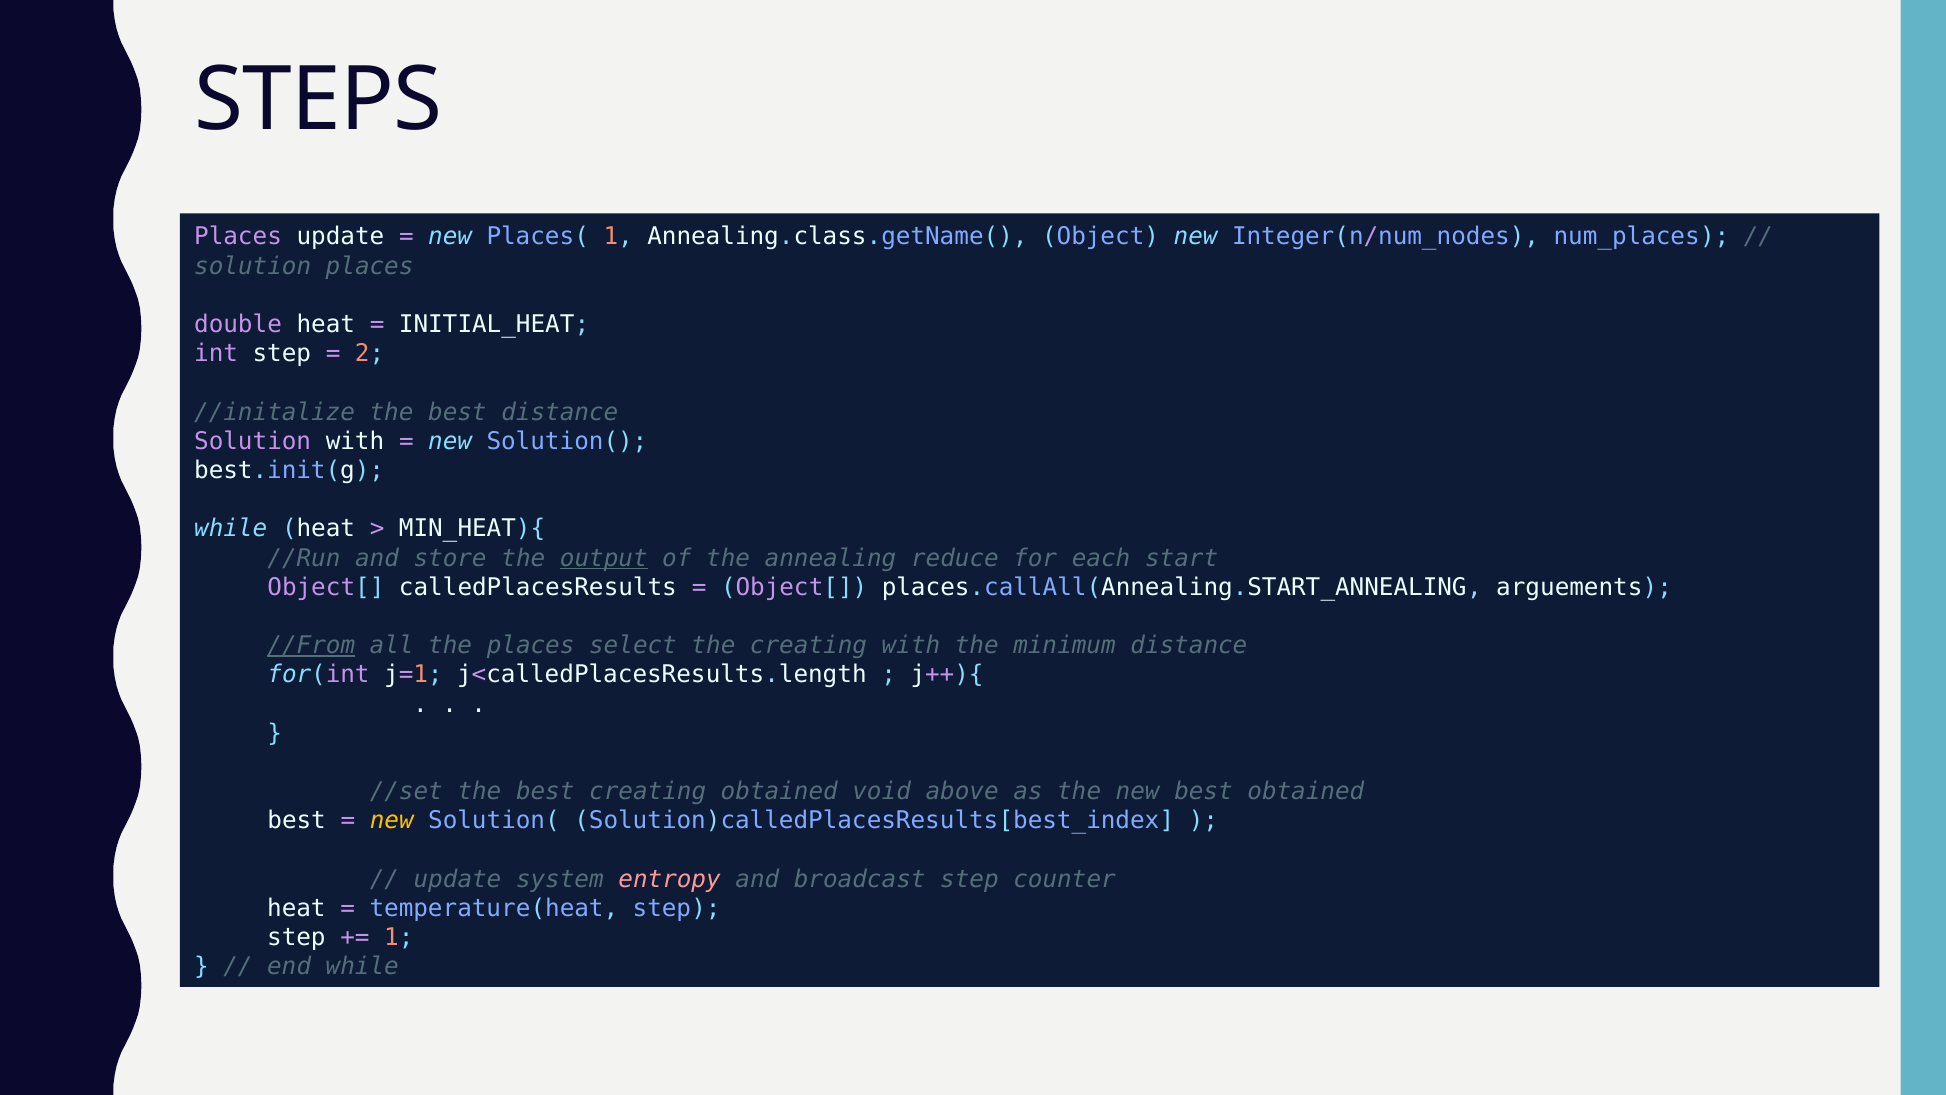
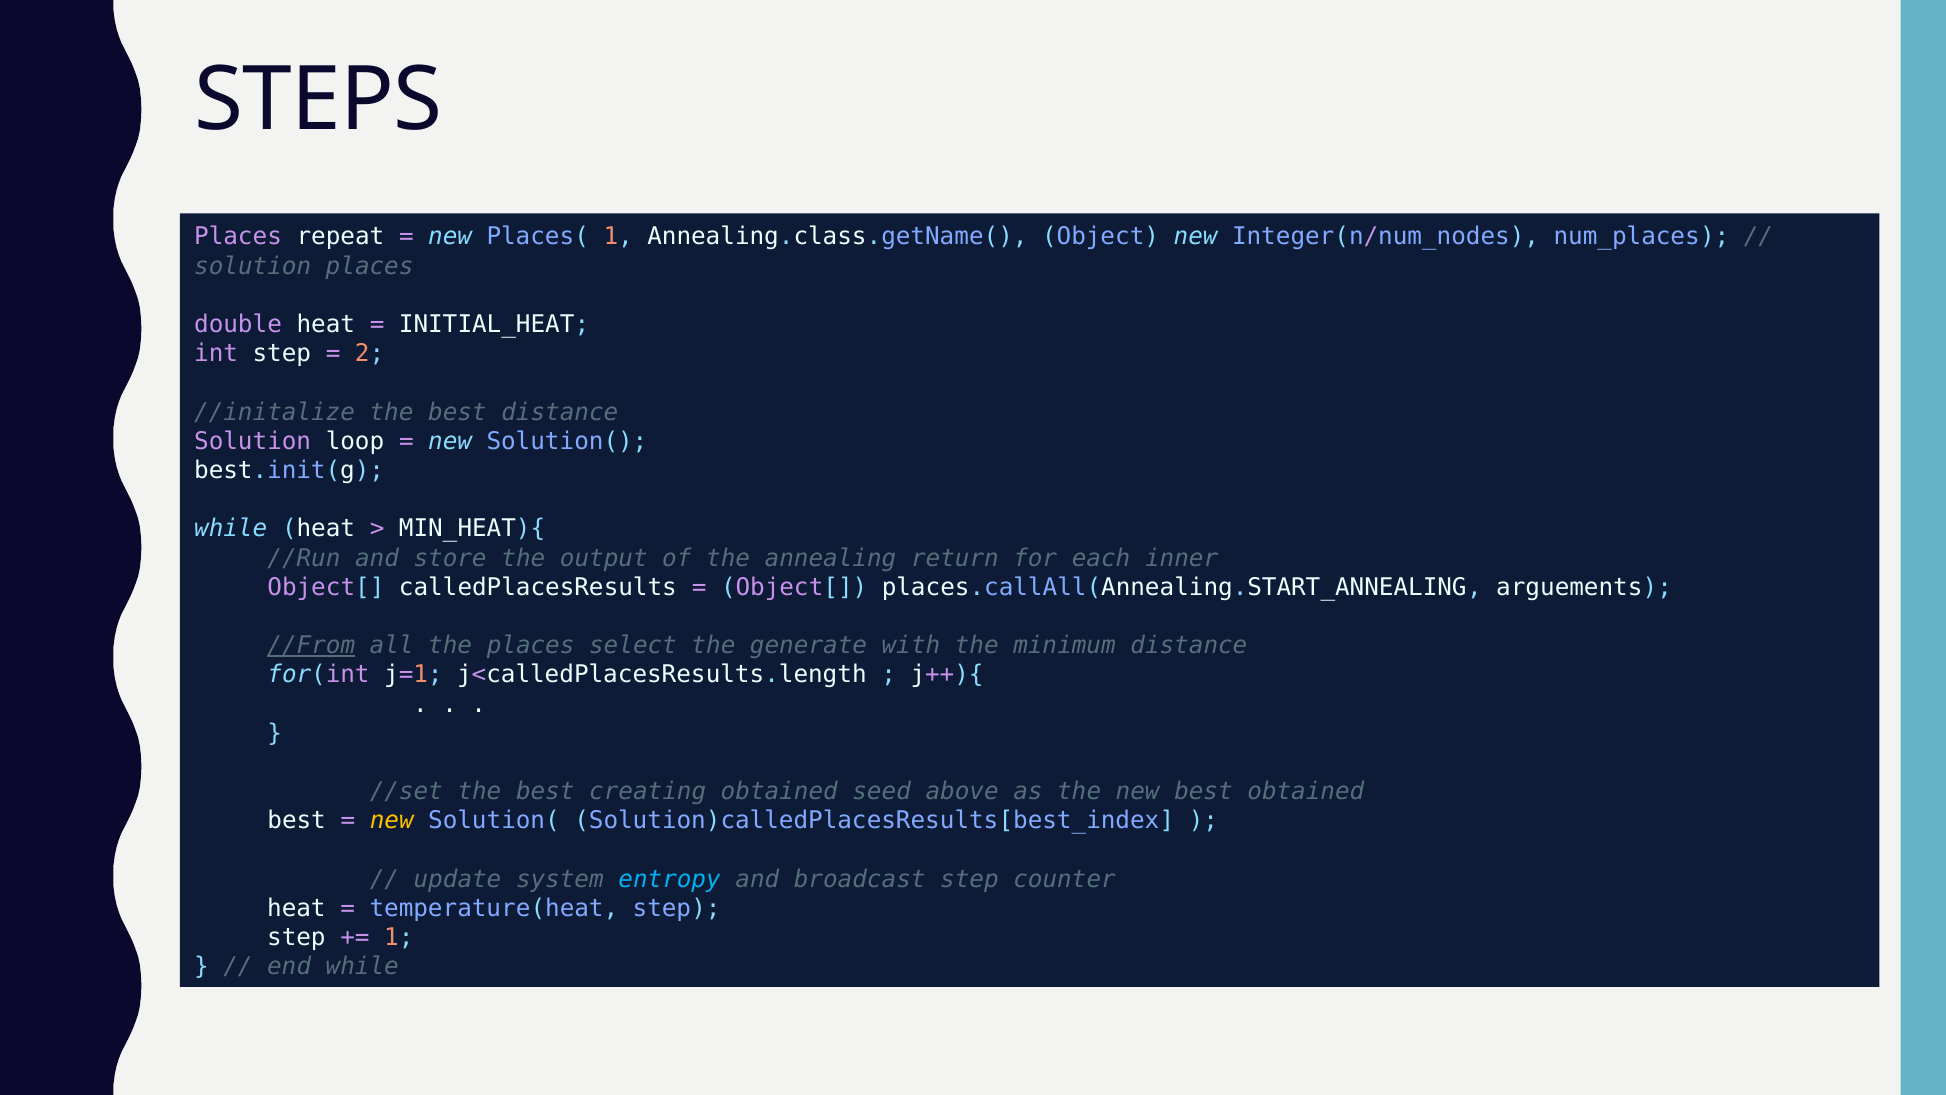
Places update: update -> repeat
Solution with: with -> loop
output underline: present -> none
reduce: reduce -> return
start: start -> inner
the creating: creating -> generate
void: void -> seed
entropy colour: pink -> light blue
